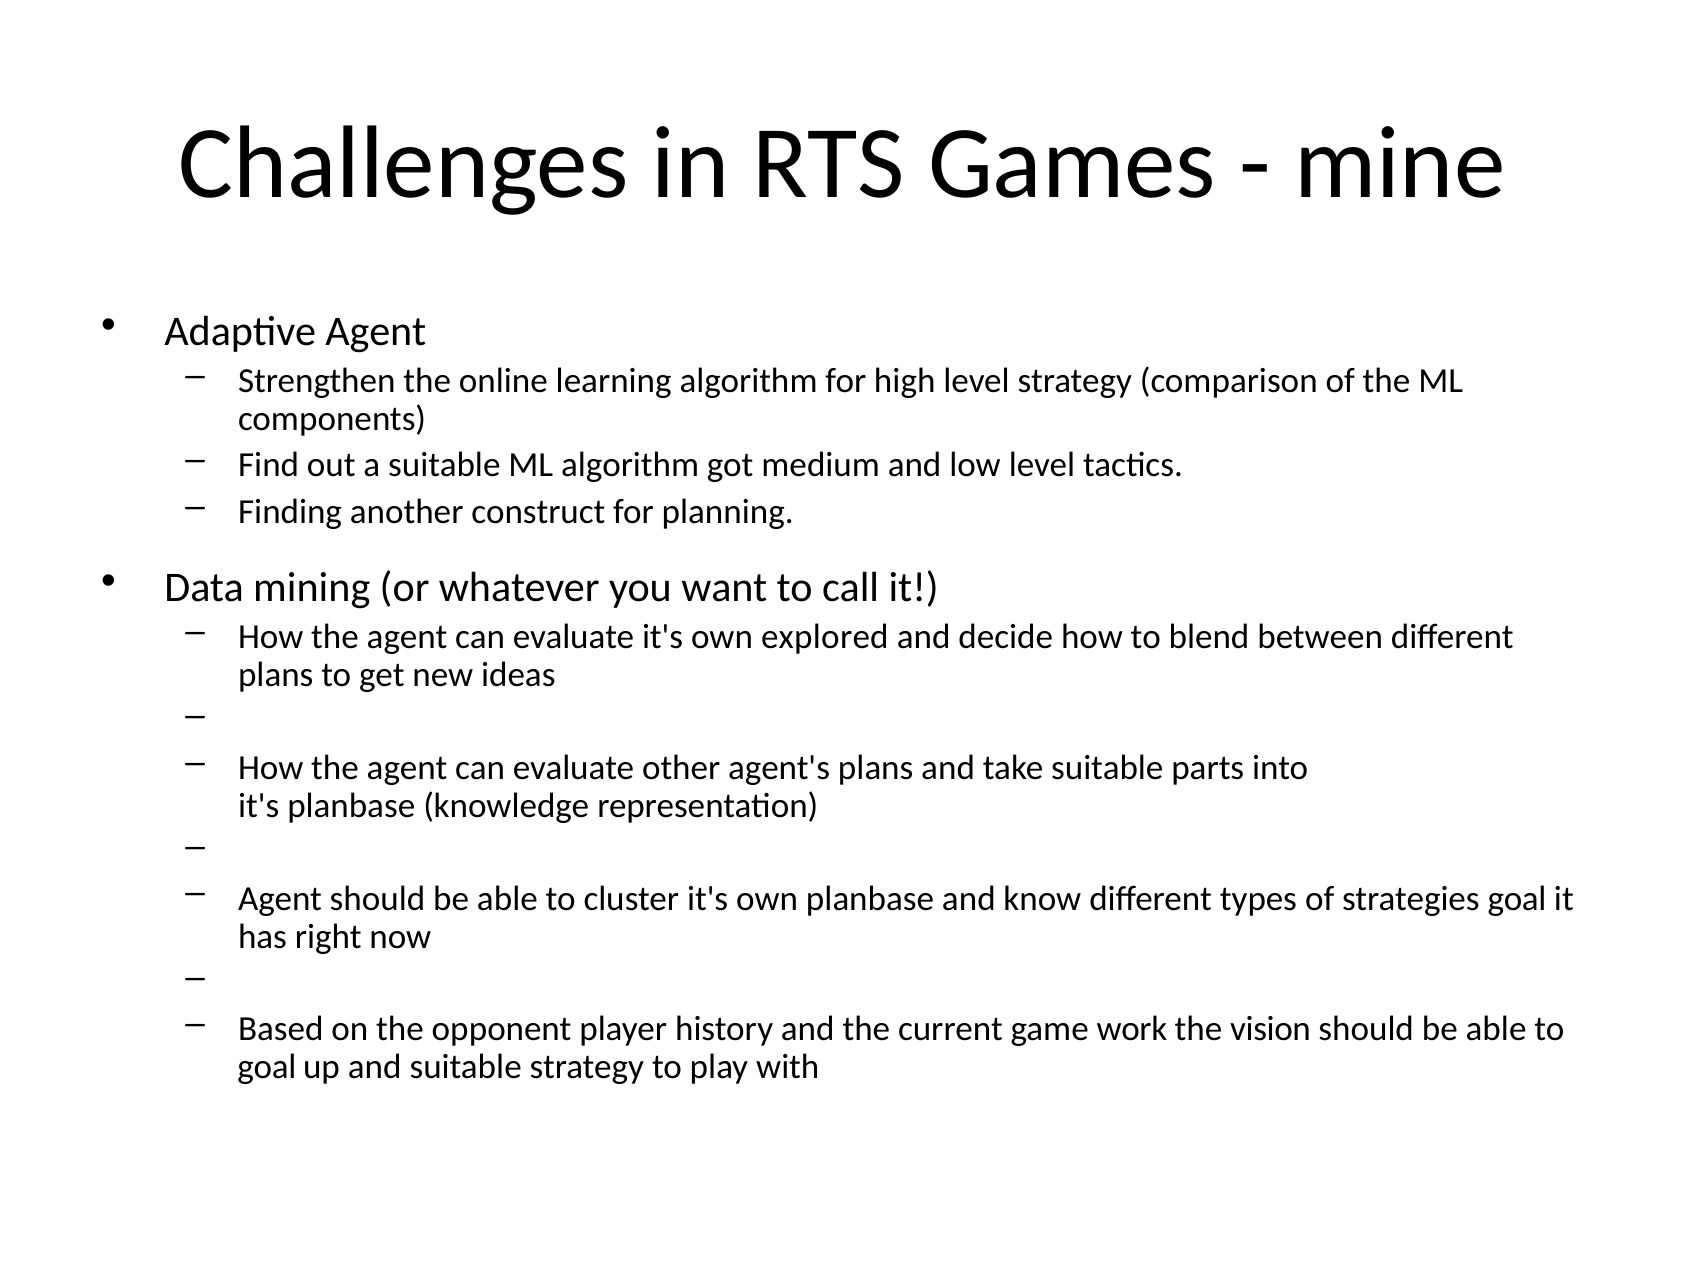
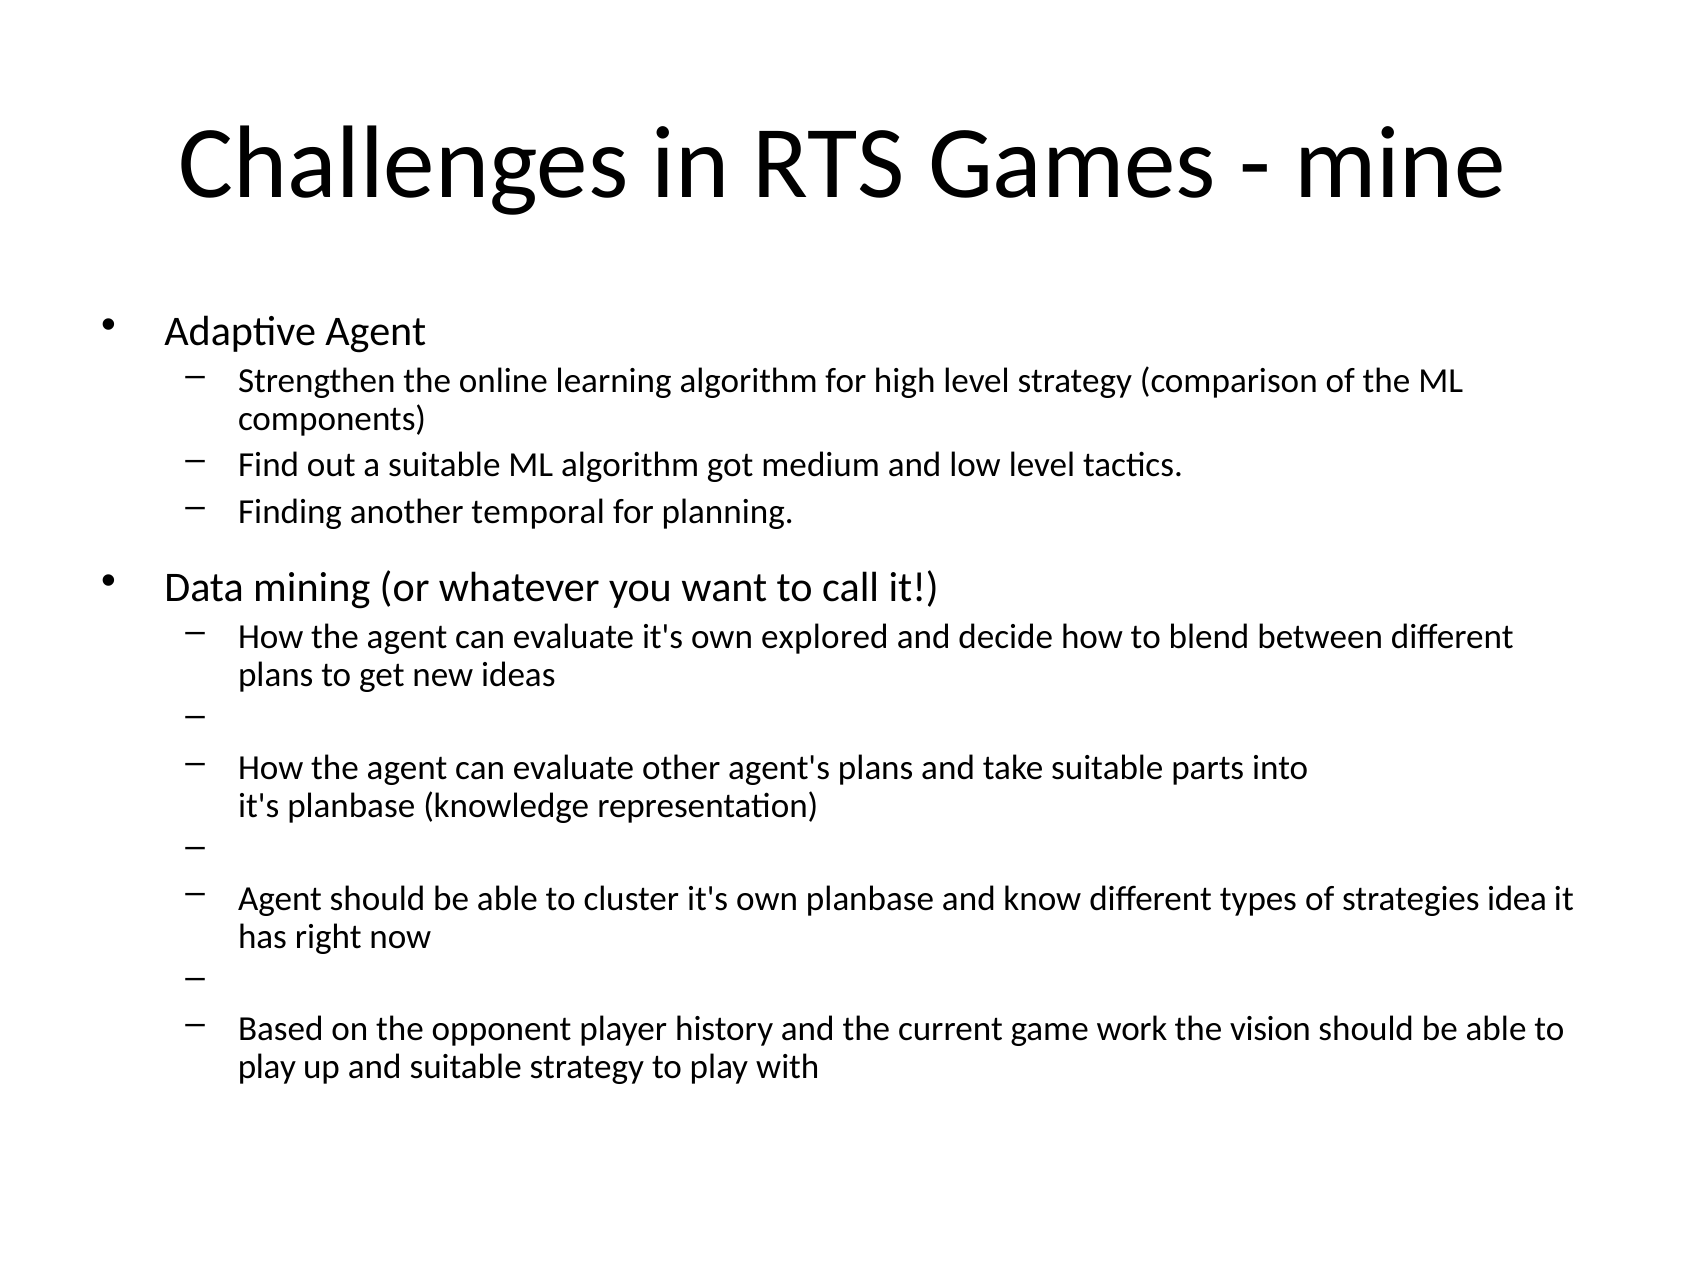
construct: construct -> temporal
strategies goal: goal -> idea
goal at (267, 1067): goal -> play
